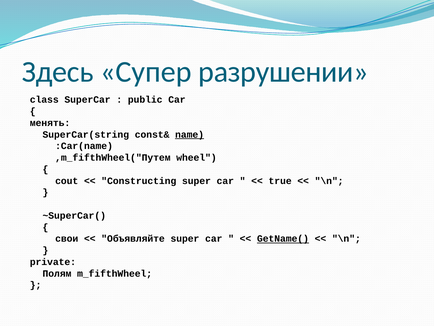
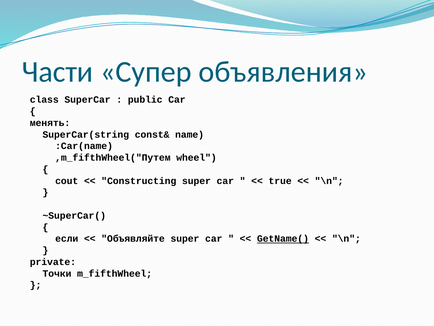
Здесь: Здесь -> Части
разрушении: разрушении -> объявления
name underline: present -> none
свои: свои -> если
Полям: Полям -> Точки
